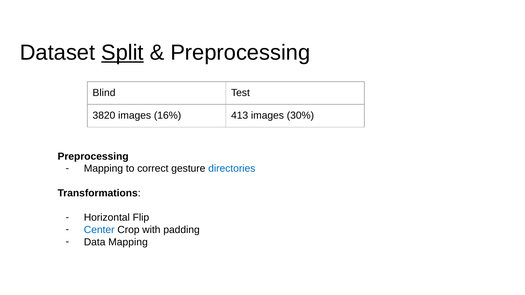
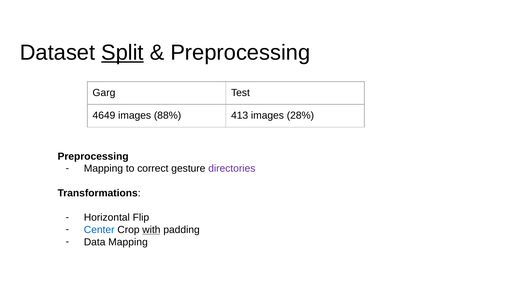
Blind: Blind -> Garg
3820: 3820 -> 4649
16%: 16% -> 88%
30%: 30% -> 28%
directories colour: blue -> purple
with underline: none -> present
